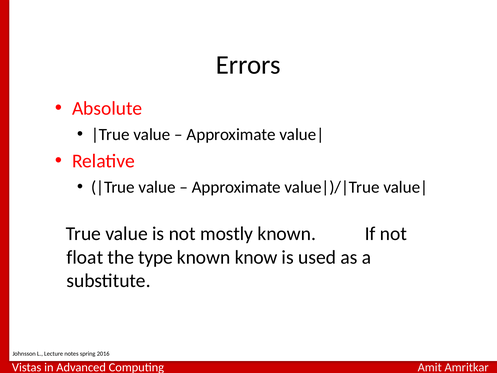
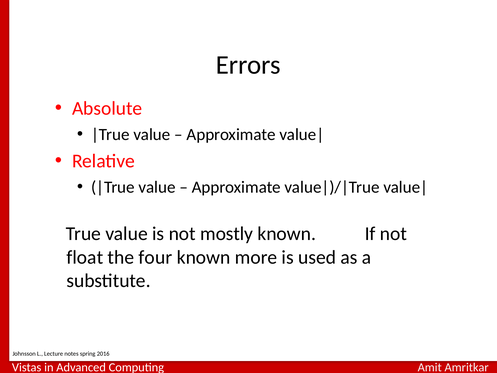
type: type -> four
know: know -> more
